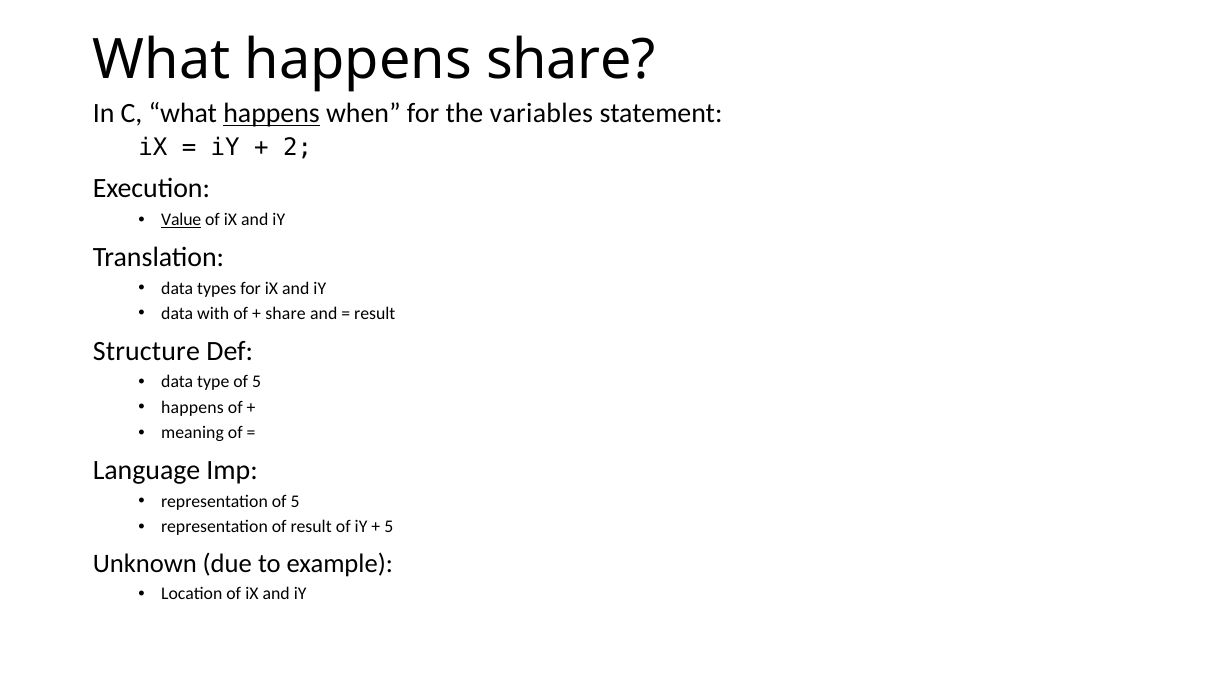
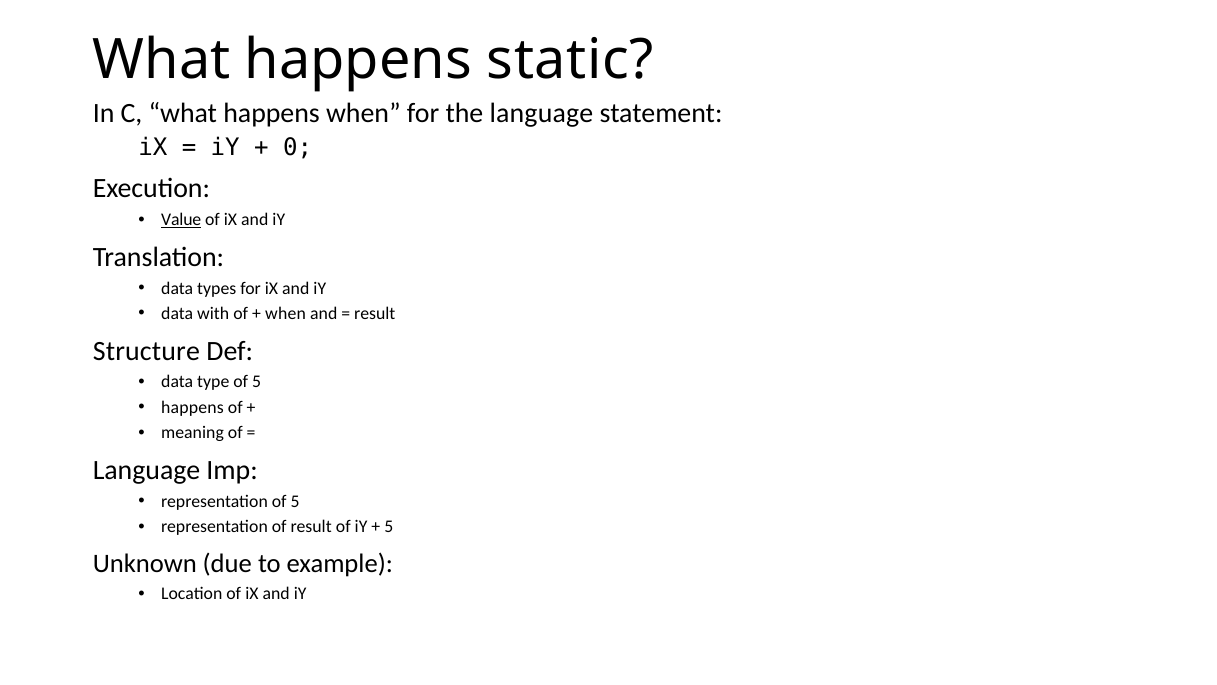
happens share: share -> static
happens at (272, 113) underline: present -> none
the variables: variables -> language
2: 2 -> 0
share at (286, 313): share -> when
